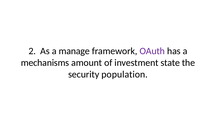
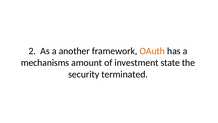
manage: manage -> another
OAuth colour: purple -> orange
population: population -> terminated
